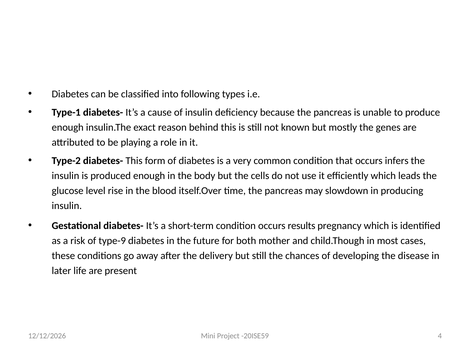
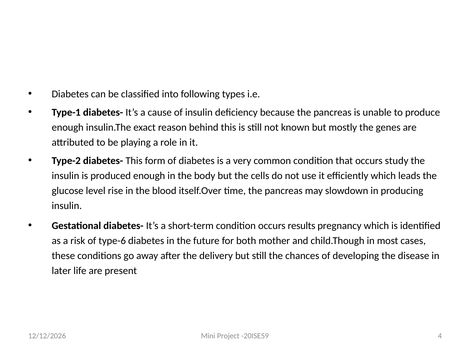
infers: infers -> study
type-9: type-9 -> type-6
